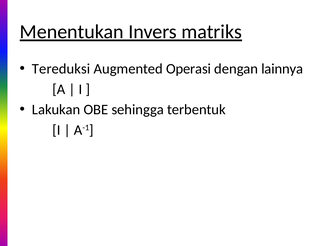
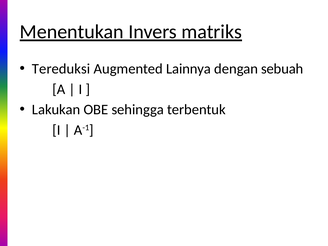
Operasi: Operasi -> Lainnya
lainnya: lainnya -> sebuah
